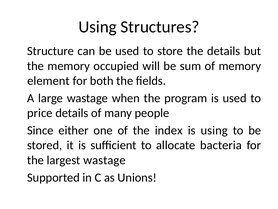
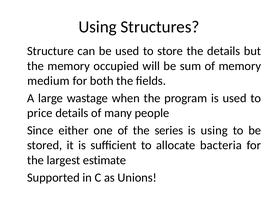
element: element -> medium
index: index -> series
largest wastage: wastage -> estimate
